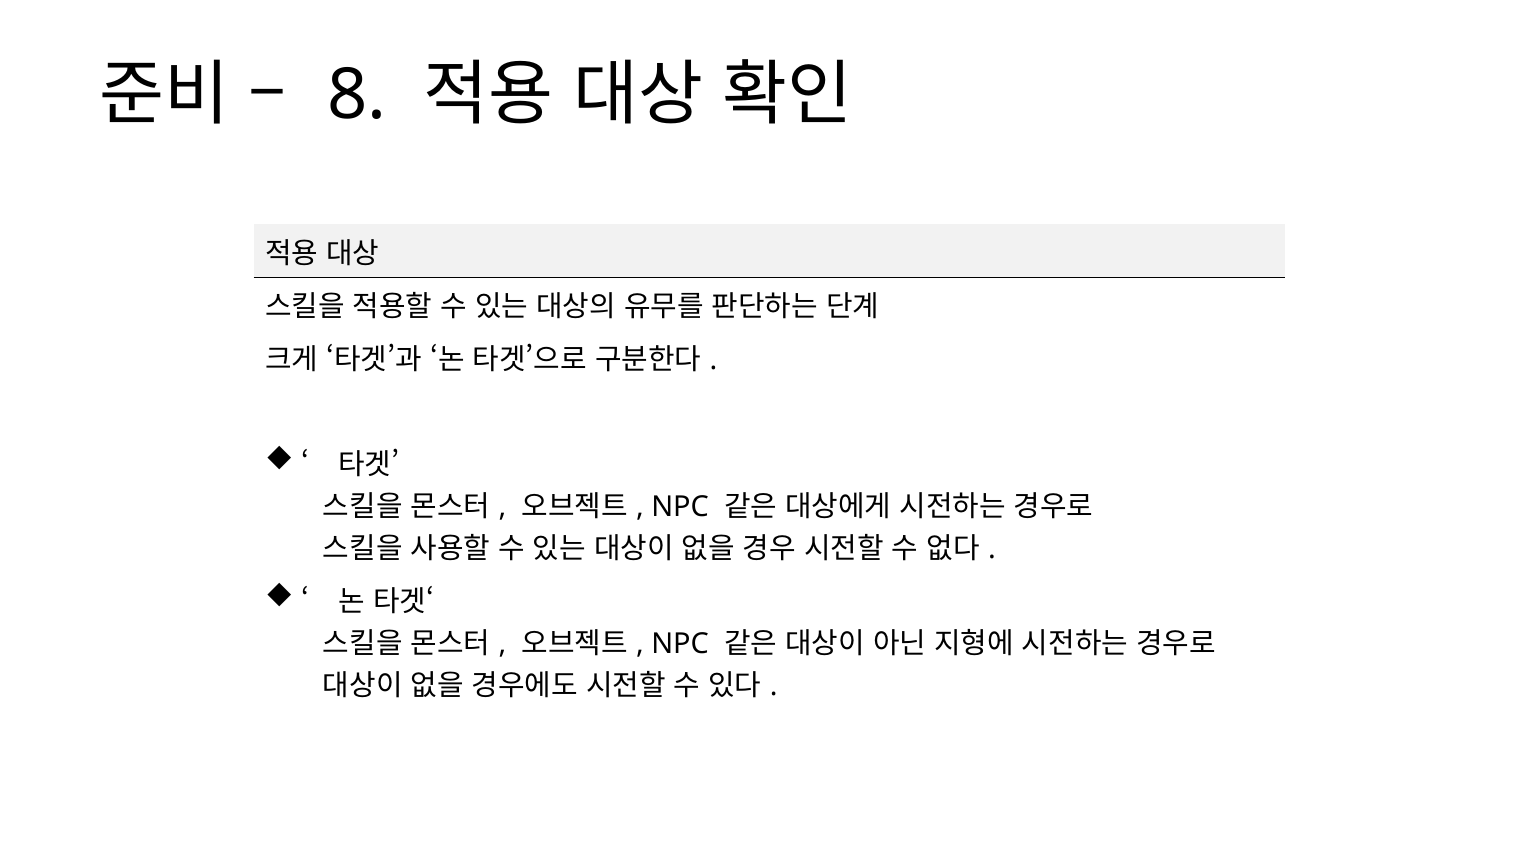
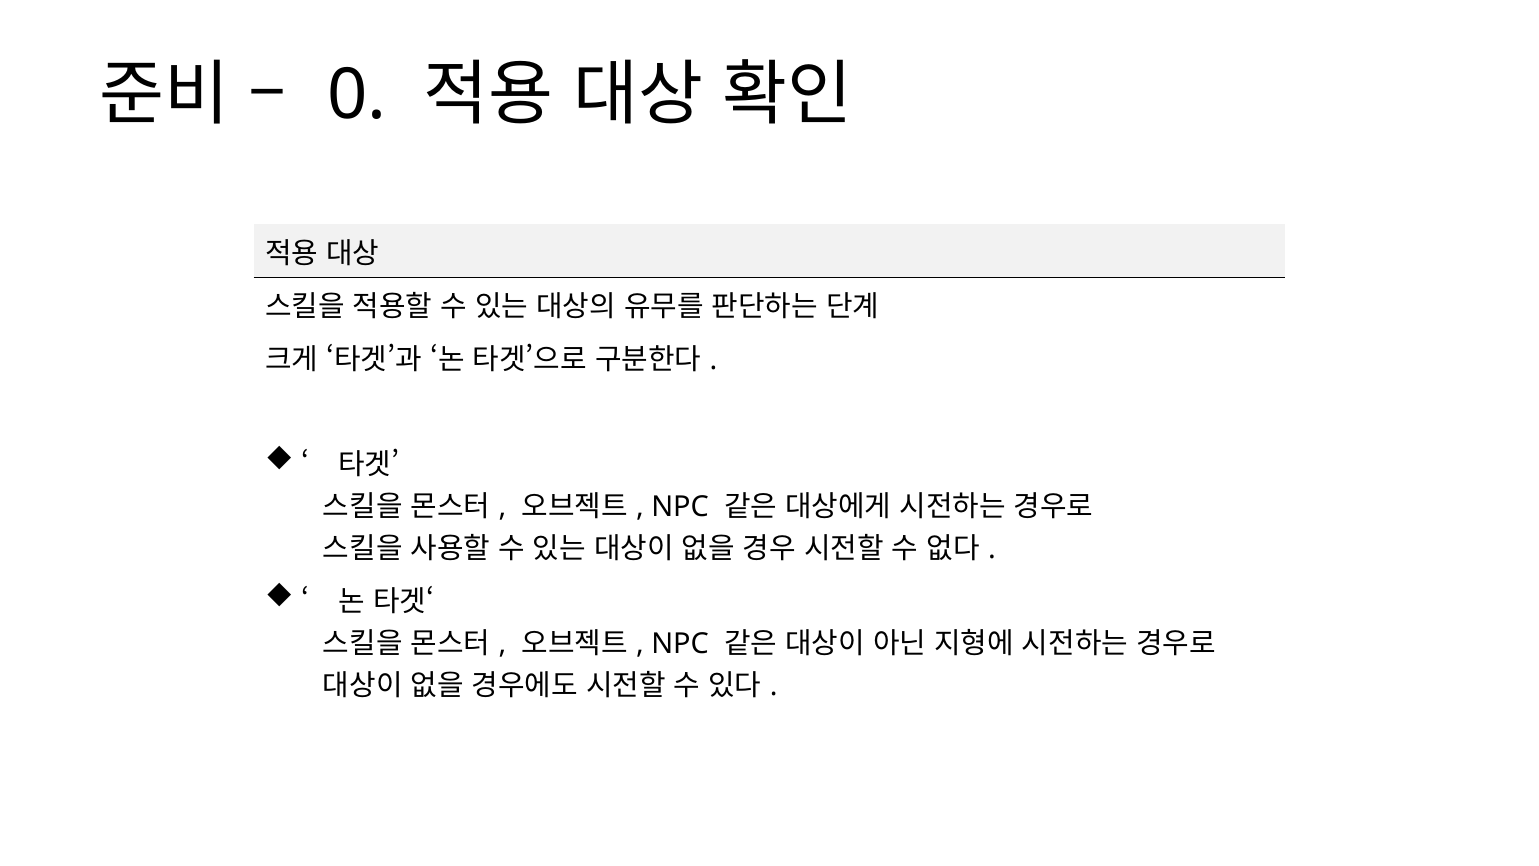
8: 8 -> 0
